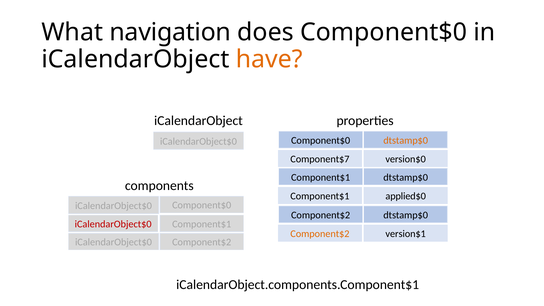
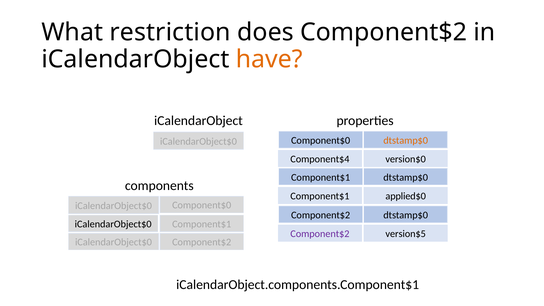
navigation: navigation -> restriction
does Component$0: Component$0 -> Component$2
Component$7: Component$7 -> Component$4
iCalendarObject$0 at (113, 224) colour: red -> black
Component$2 at (320, 234) colour: orange -> purple
version$1: version$1 -> version$5
